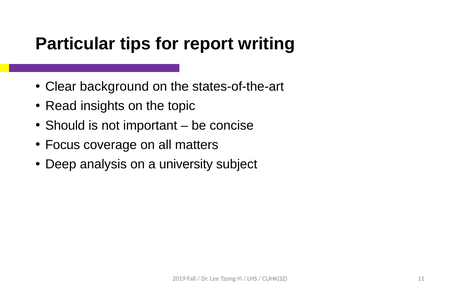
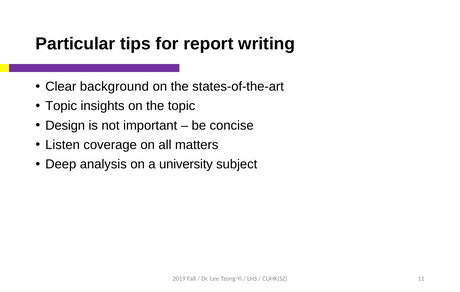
Read at (61, 106): Read -> Topic
Should: Should -> Design
Focus: Focus -> Listen
